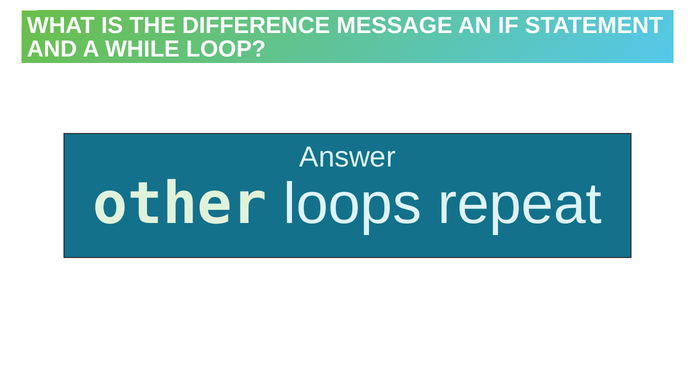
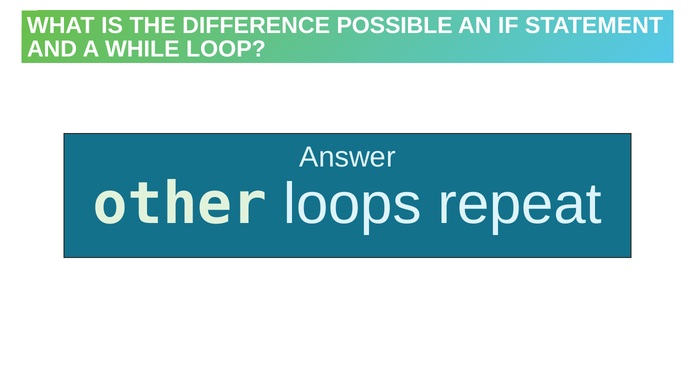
MESSAGE: MESSAGE -> POSSIBLE
